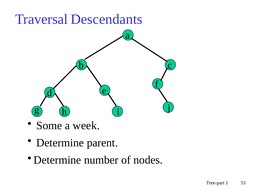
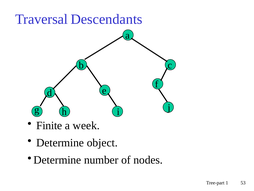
Some: Some -> Finite
parent: parent -> object
